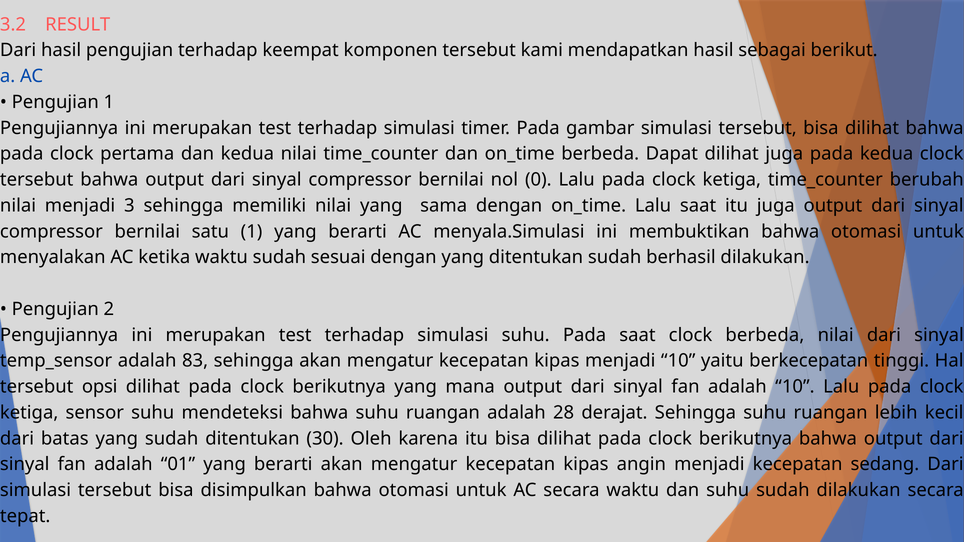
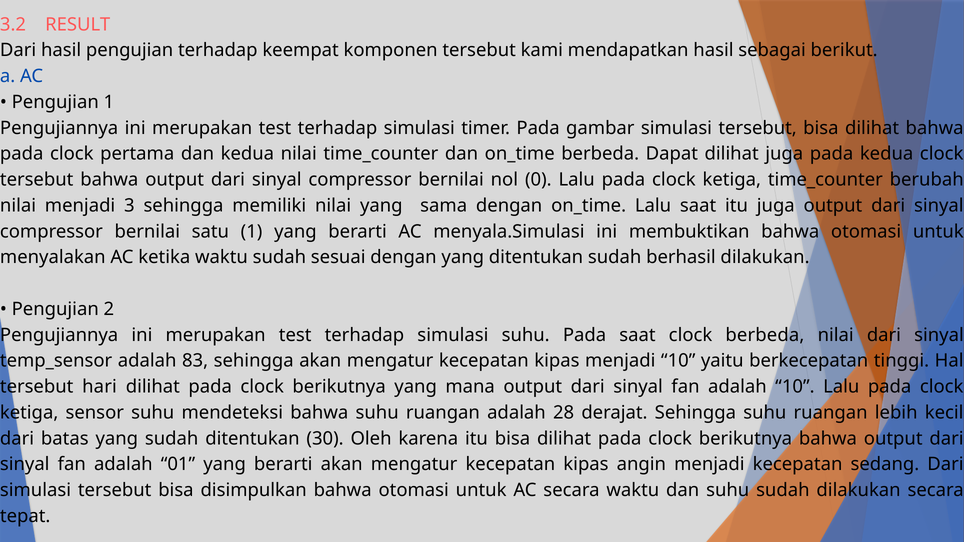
opsi: opsi -> hari
